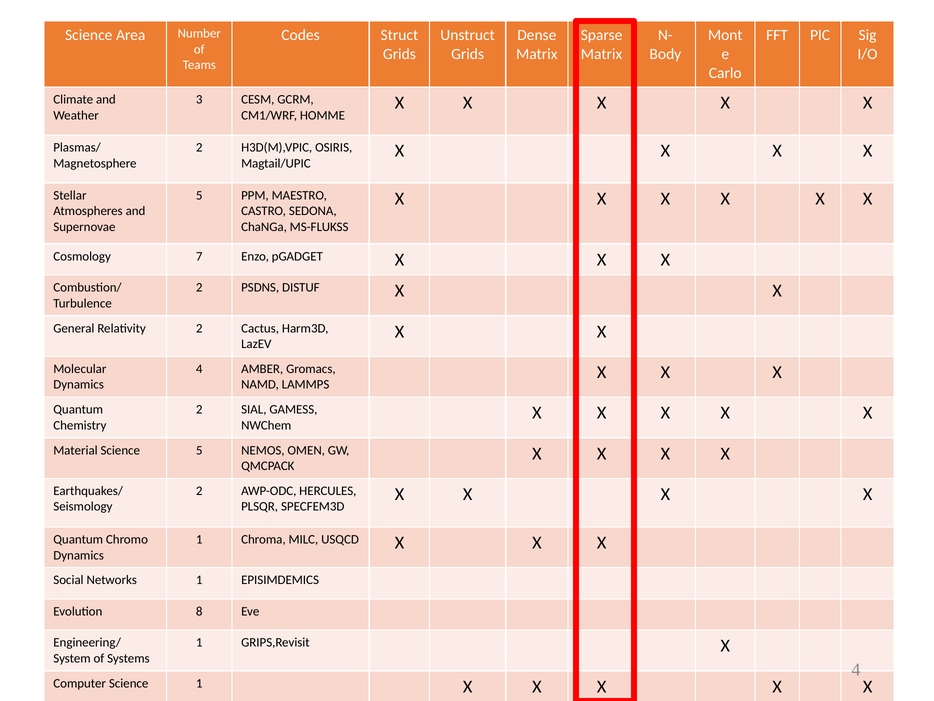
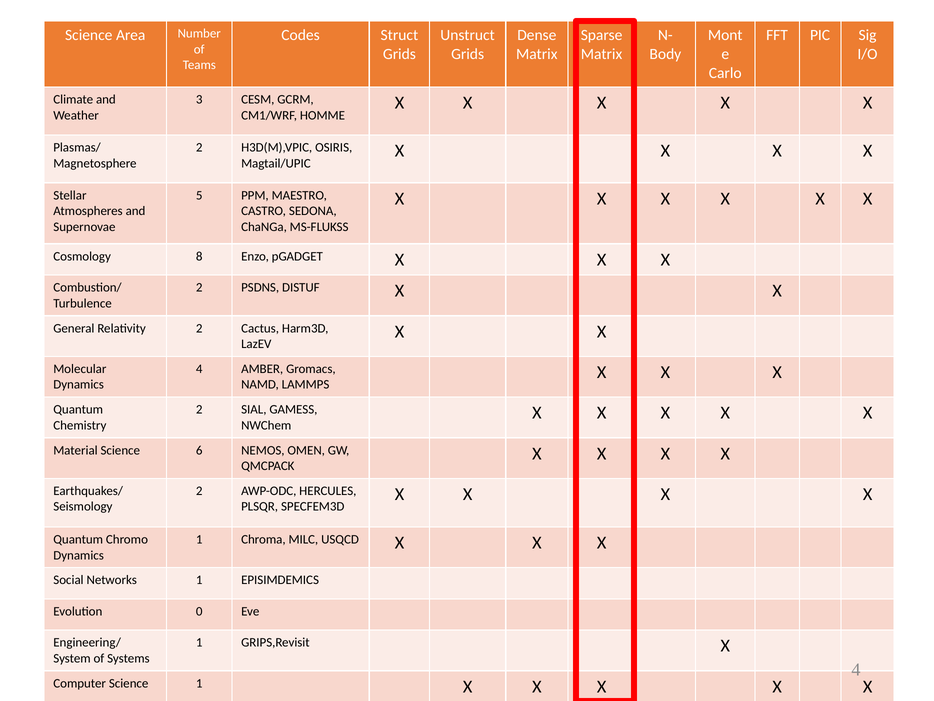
7: 7 -> 8
Science 5: 5 -> 6
8: 8 -> 0
